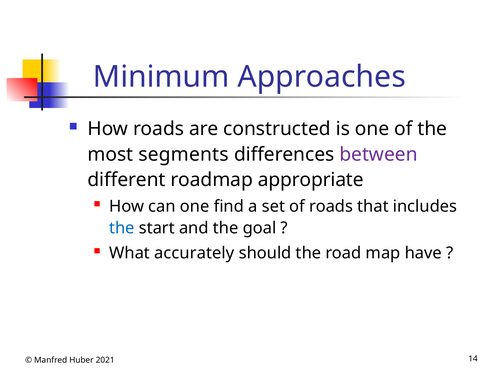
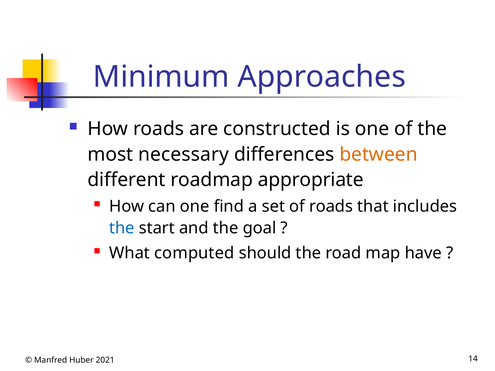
segments: segments -> necessary
between colour: purple -> orange
accurately: accurately -> computed
